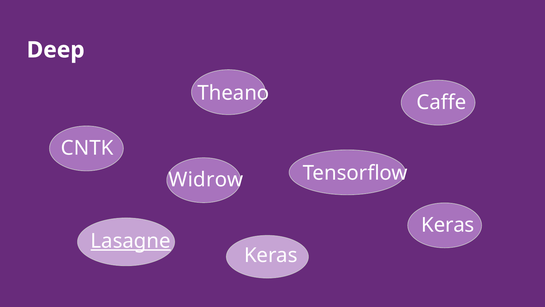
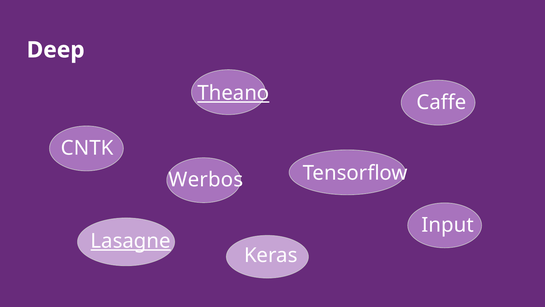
Theano underline: none -> present
Widrow: Widrow -> Werbos
Keras at (448, 225): Keras -> Input
